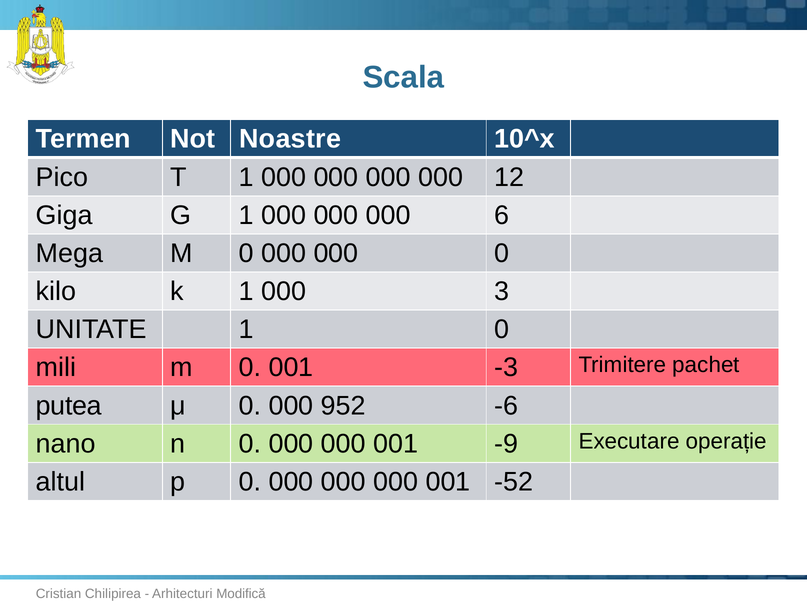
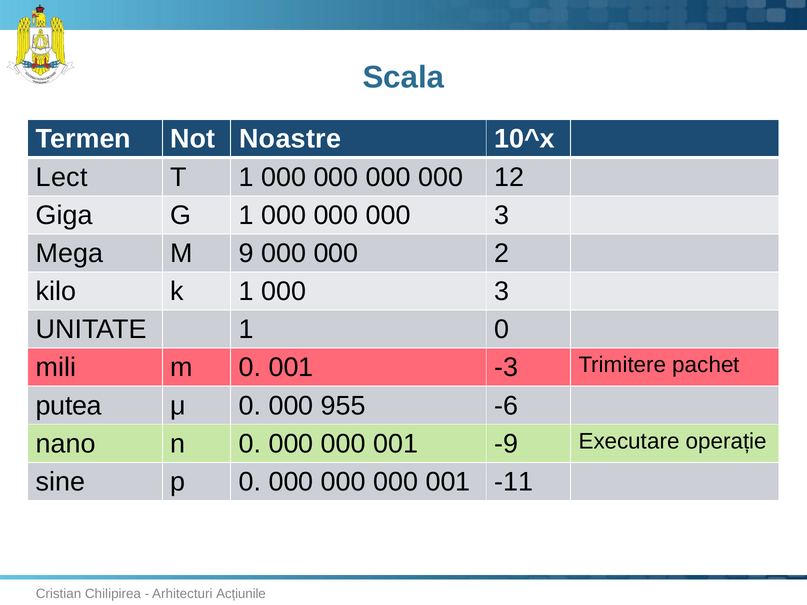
Pico: Pico -> Lect
000 000 6: 6 -> 3
Mega M 0: 0 -> 9
000 0: 0 -> 2
952: 952 -> 955
altul: altul -> sine
-52: -52 -> -11
Modifică: Modifică -> Acțiunile
